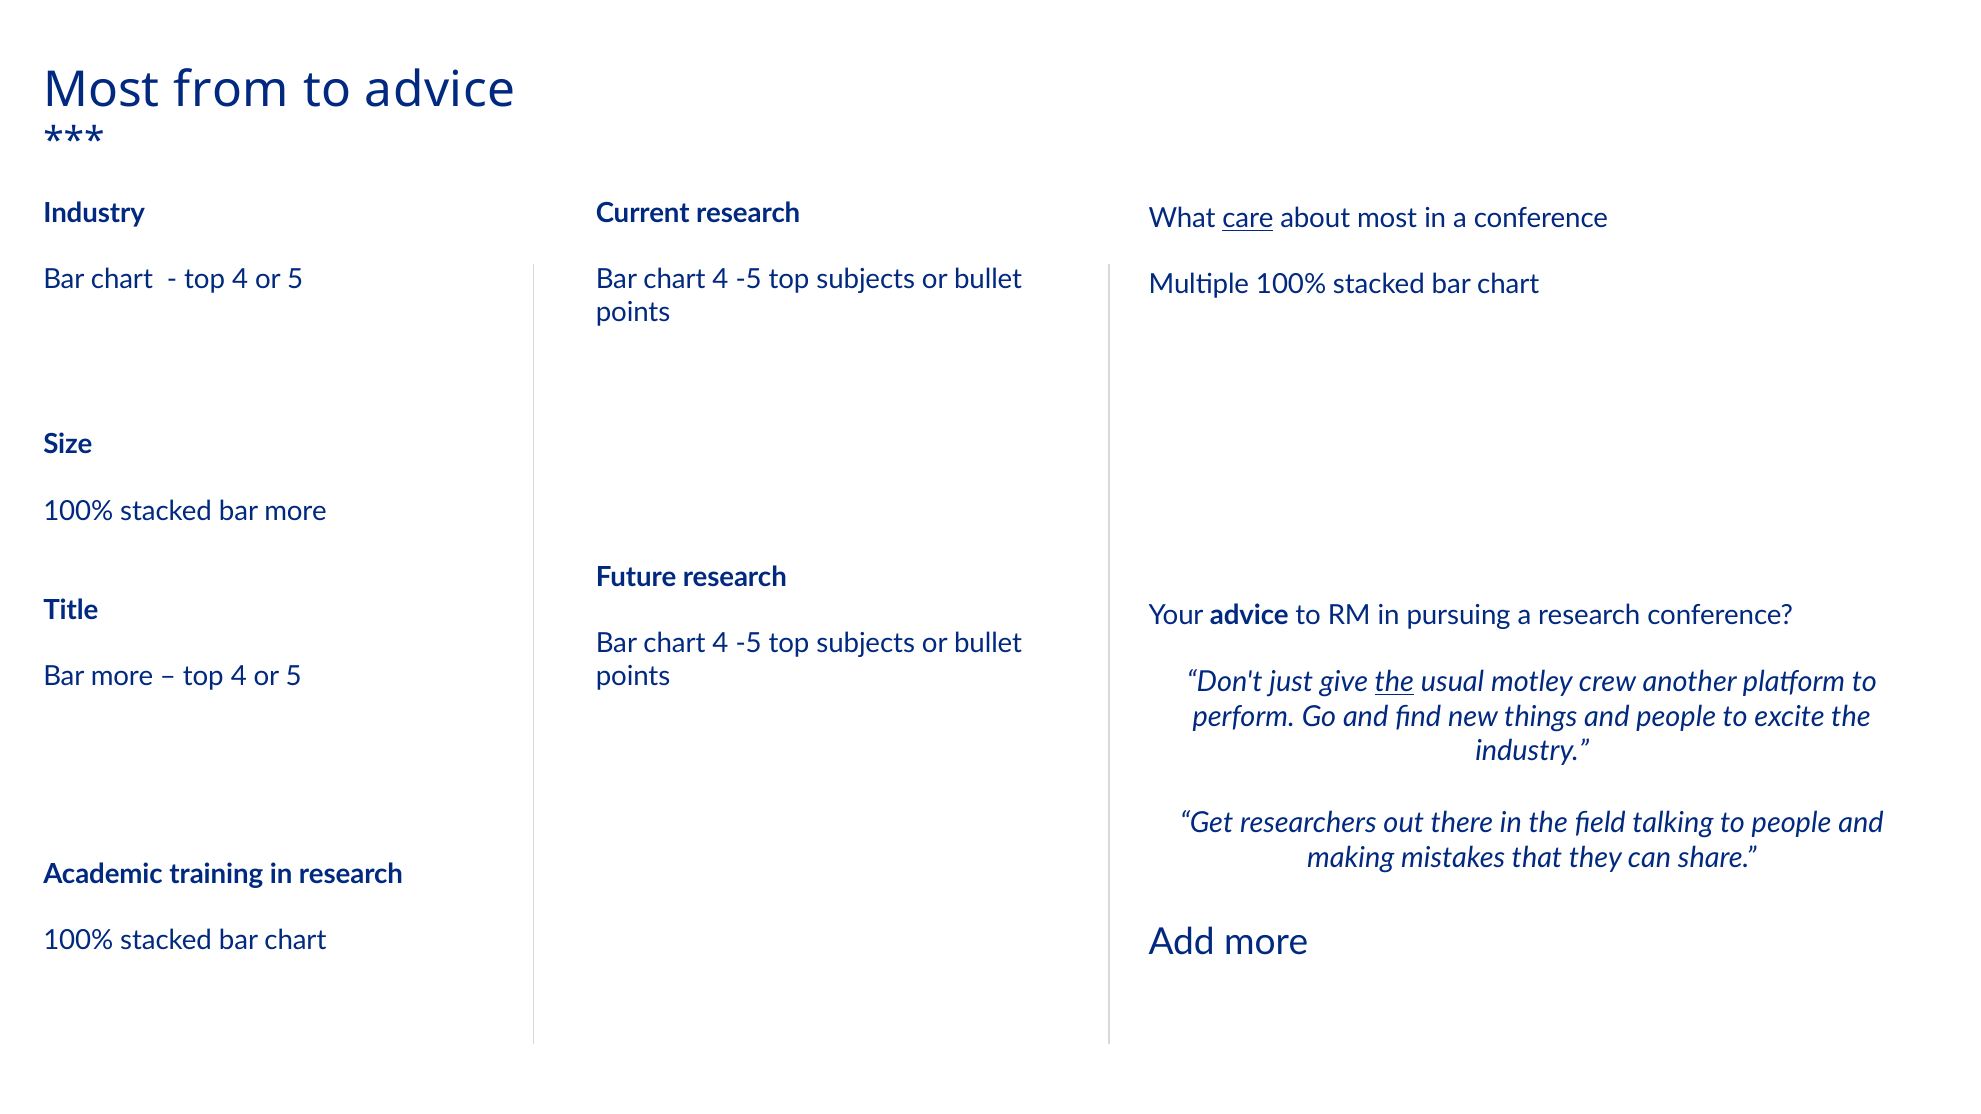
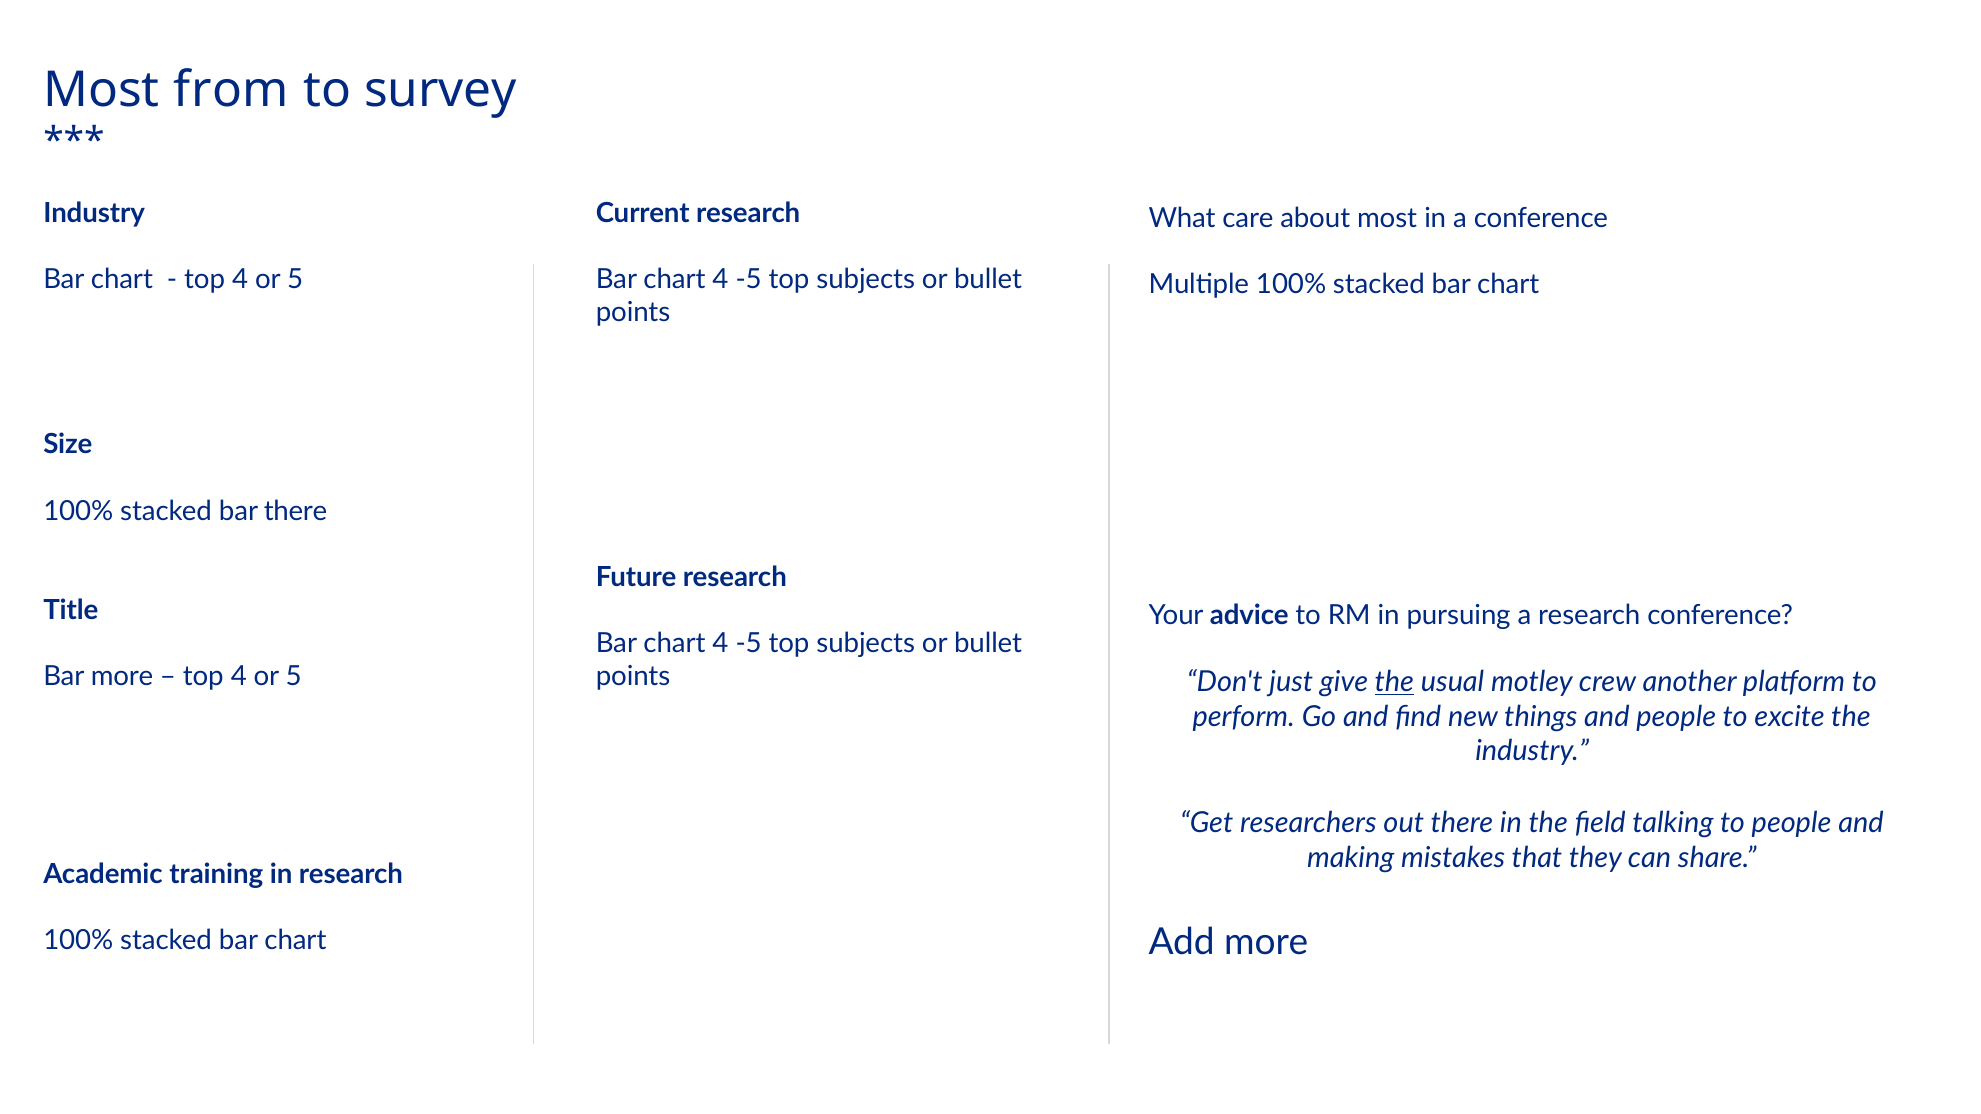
to advice: advice -> survey
care underline: present -> none
stacked bar more: more -> there
